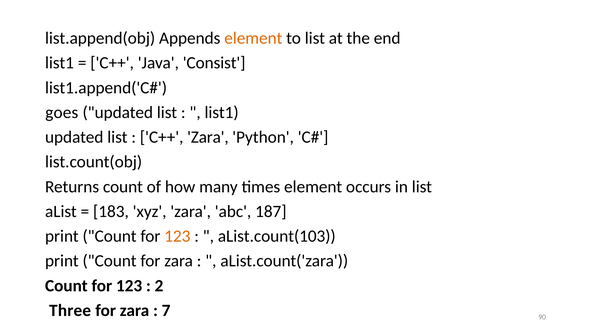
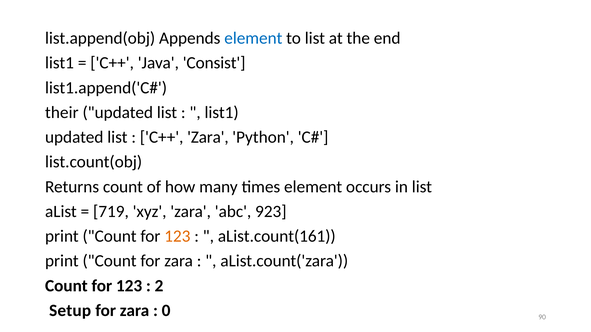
element at (253, 38) colour: orange -> blue
goes: goes -> their
183: 183 -> 719
187: 187 -> 923
aList.count(103: aList.count(103 -> aList.count(161
Three: Three -> Setup
7: 7 -> 0
